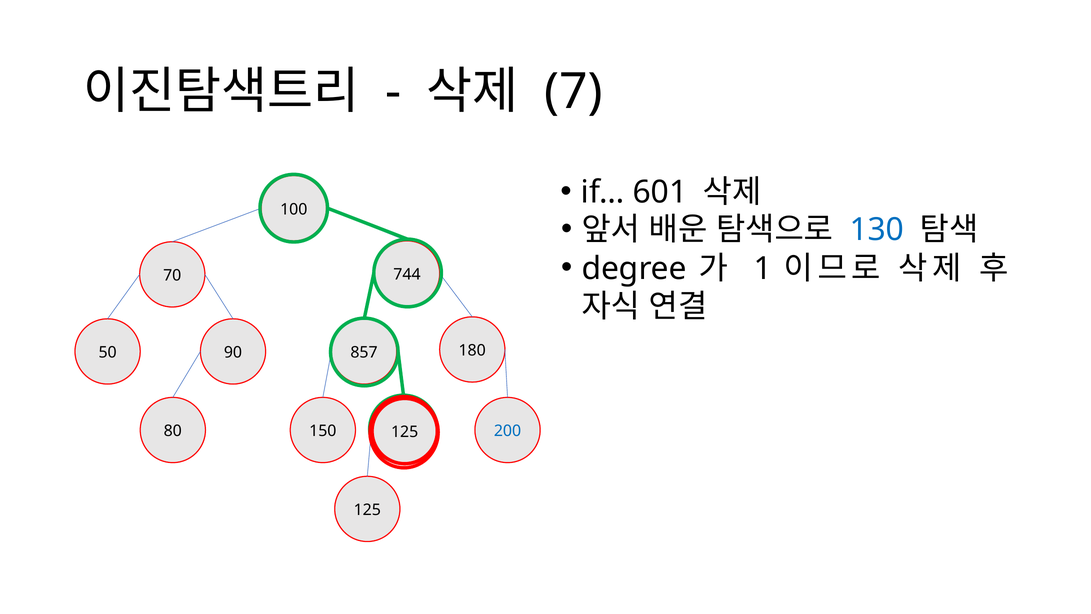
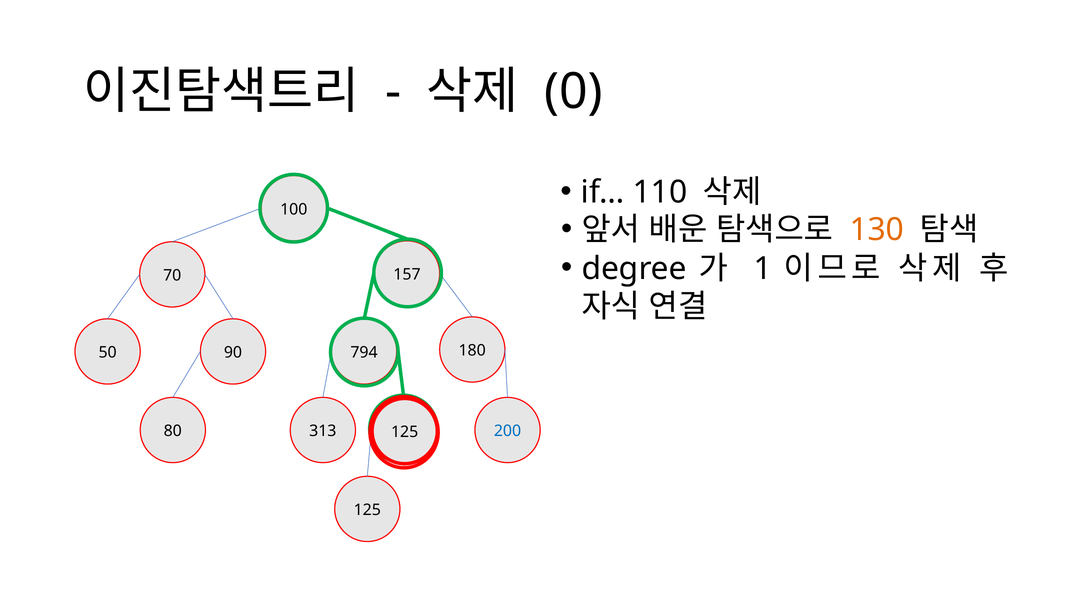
7: 7 -> 0
601: 601 -> 110
130 at (877, 230) colour: blue -> orange
744: 744 -> 157
857: 857 -> 794
150: 150 -> 313
